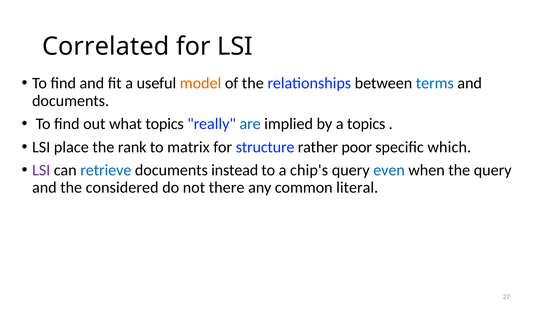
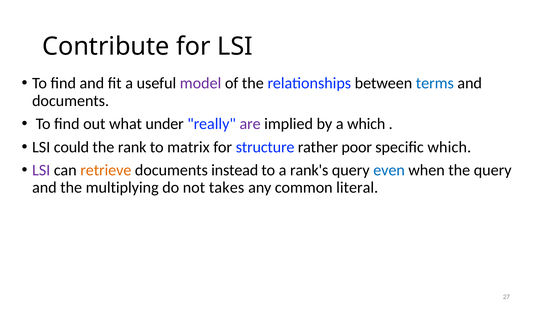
Correlated: Correlated -> Contribute
model colour: orange -> purple
what topics: topics -> under
are colour: blue -> purple
a topics: topics -> which
place: place -> could
retrieve colour: blue -> orange
chip's: chip's -> rank's
considered: considered -> multiplying
there: there -> takes
